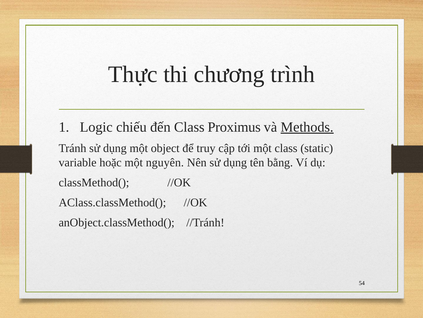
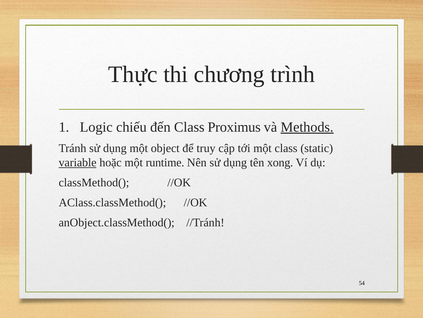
variable underline: none -> present
nguyên: nguyên -> runtime
bằng: bằng -> xong
